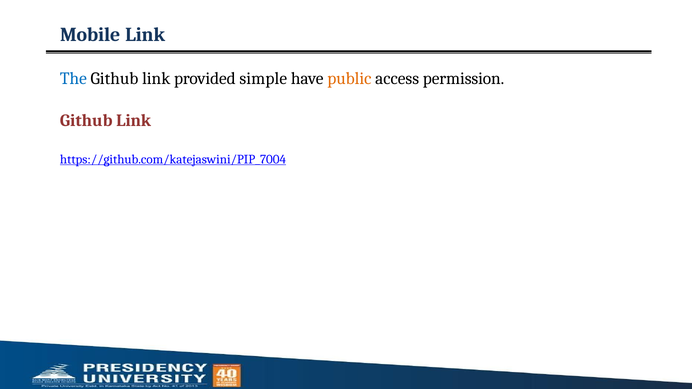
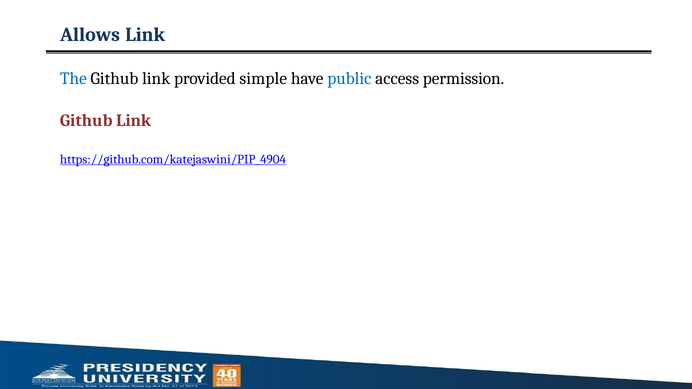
Mobile: Mobile -> Allows
public colour: orange -> blue
https://github.com/katejaswini/PIP_7004: https://github.com/katejaswini/PIP_7004 -> https://github.com/katejaswini/PIP_4904
